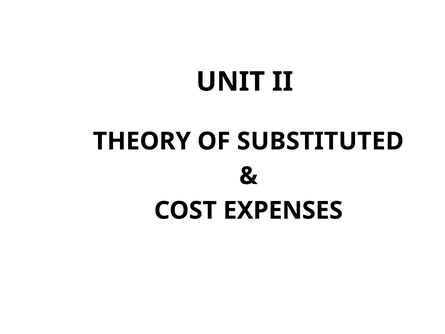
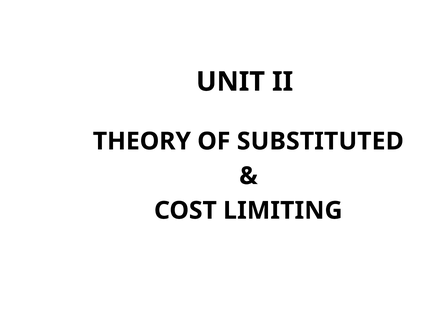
EXPENSES: EXPENSES -> LIMITING
